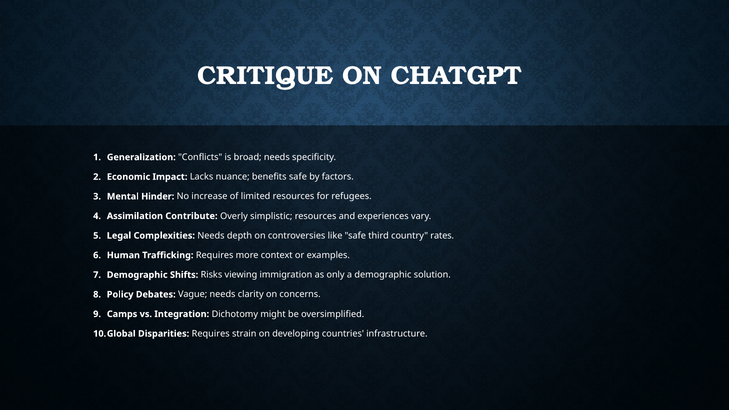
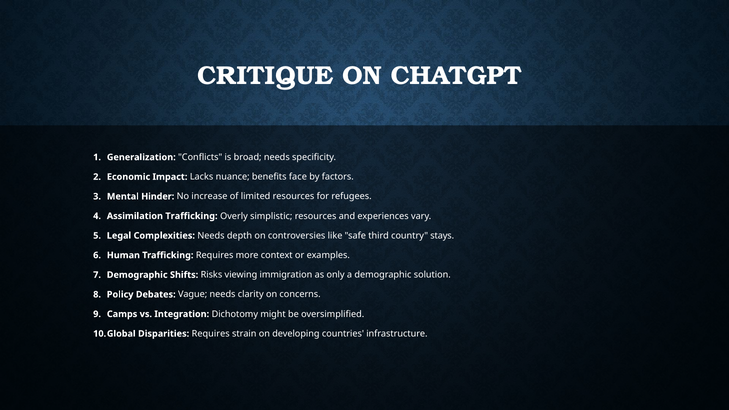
benefits safe: safe -> face
Assimilation Contribute: Contribute -> Trafficking
rates: rates -> stays
